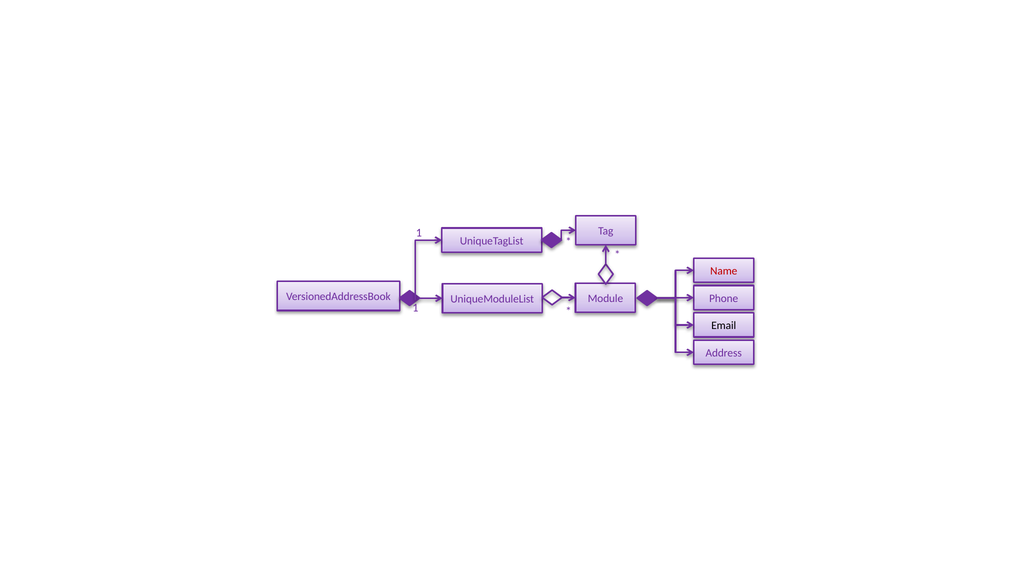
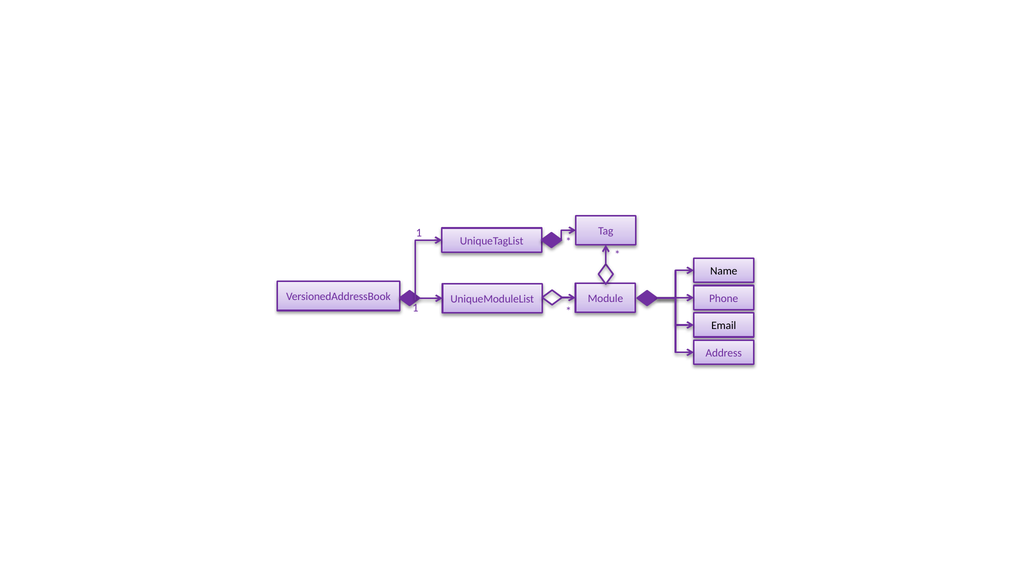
Name colour: red -> black
